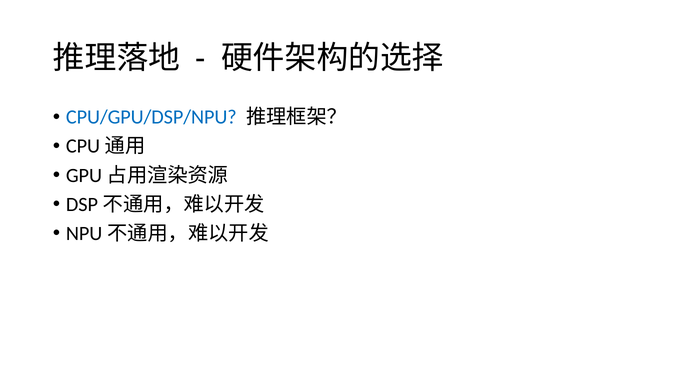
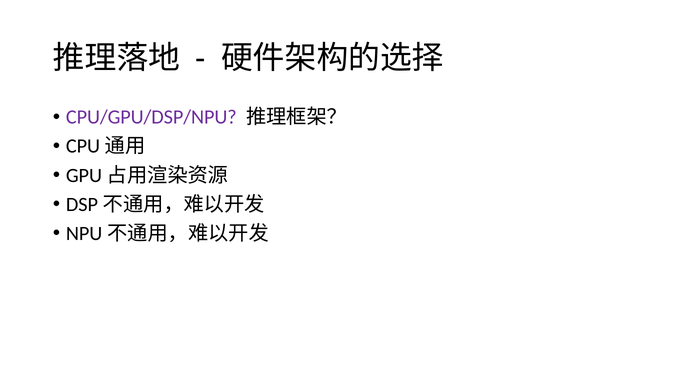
CPU/GPU/DSP/NPU colour: blue -> purple
